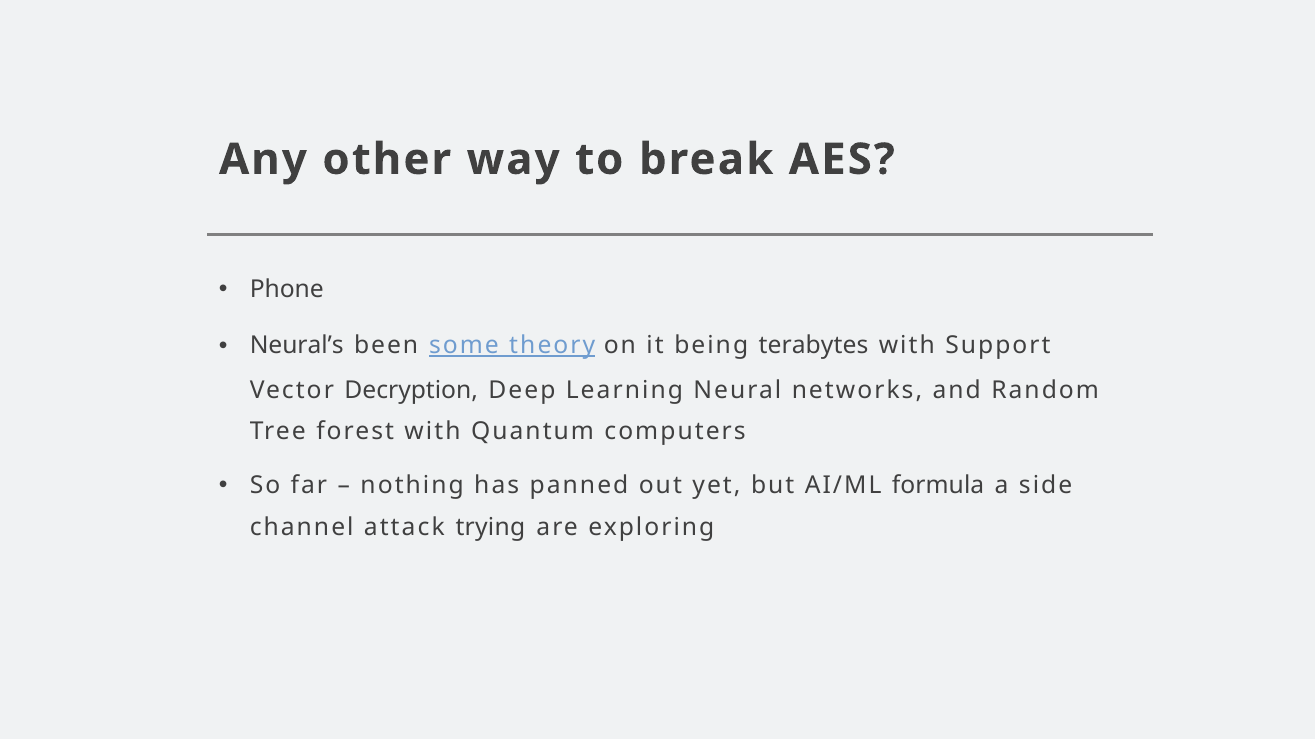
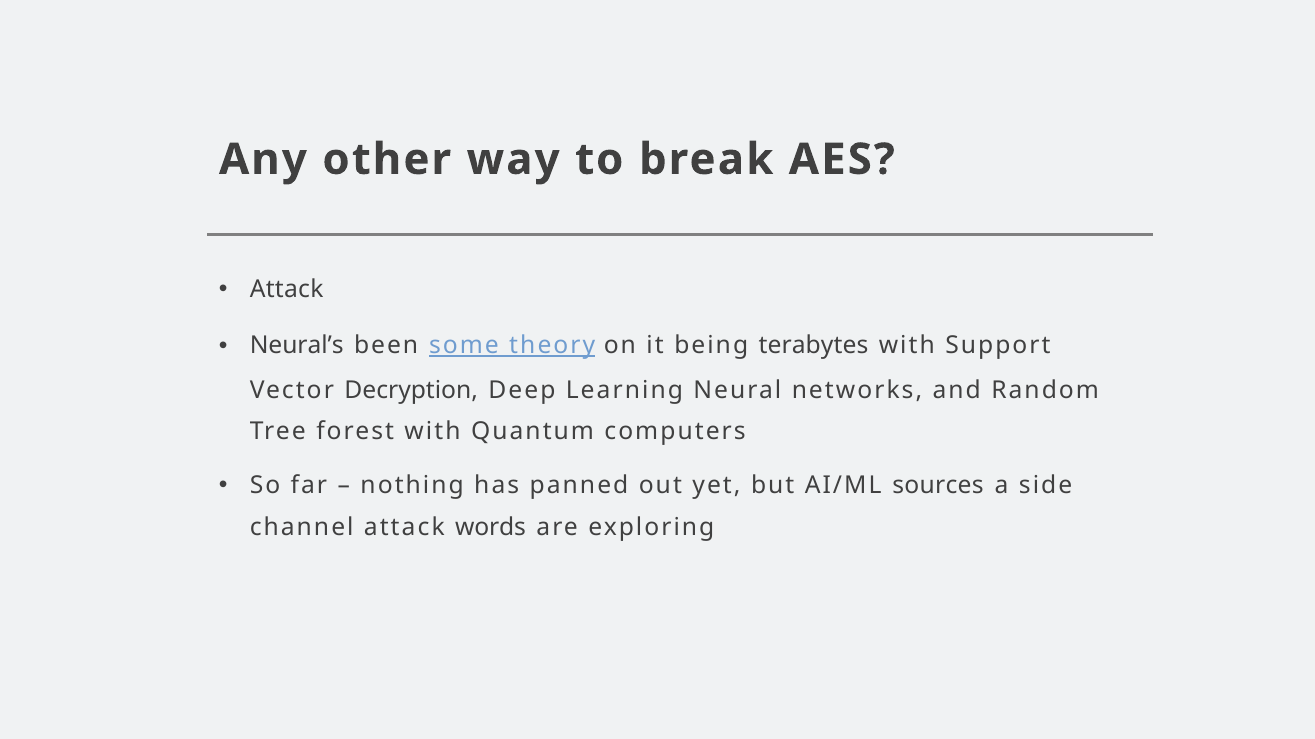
Phone at (287, 290): Phone -> Attack
formula: formula -> sources
trying: trying -> words
